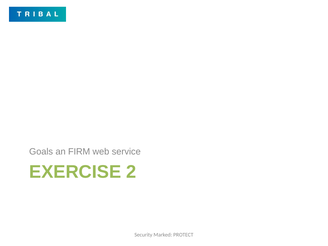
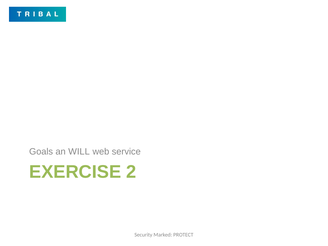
FIRM: FIRM -> WILL
